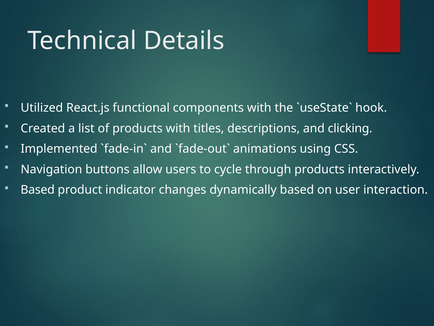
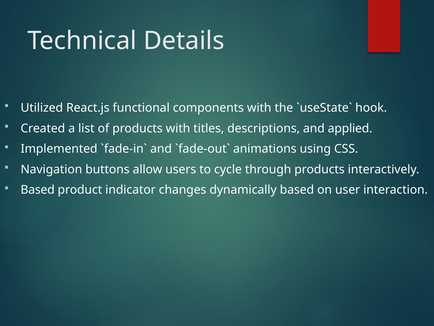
clicking: clicking -> applied
